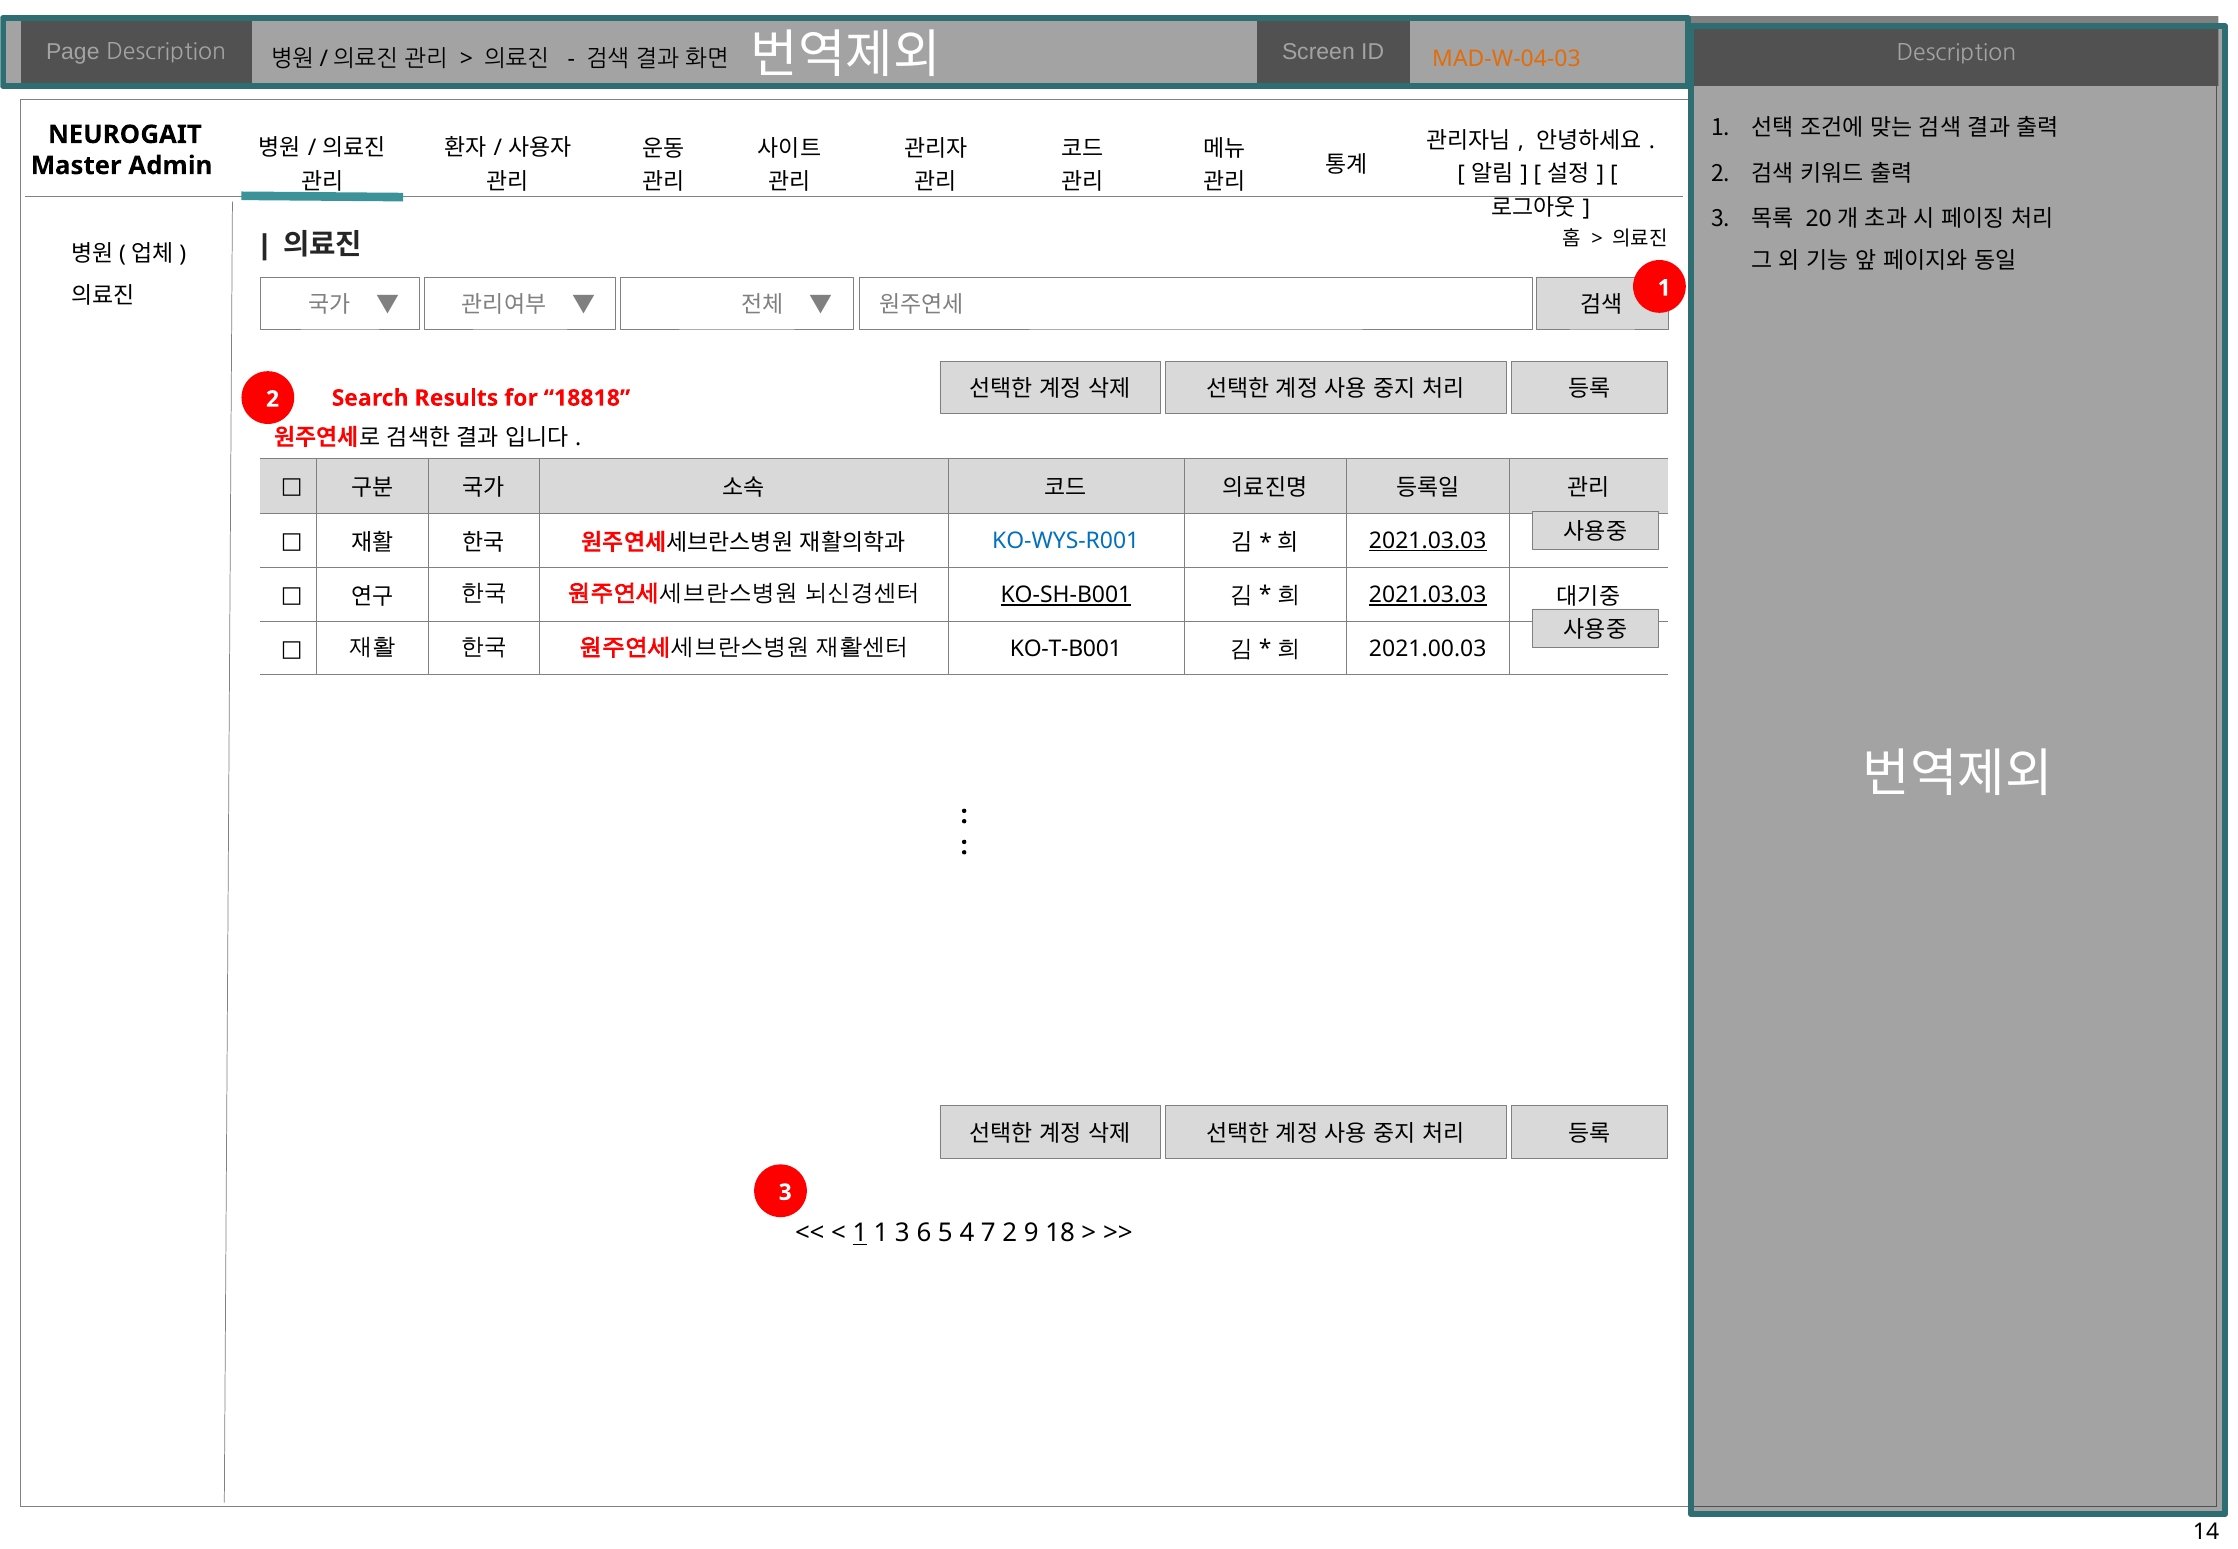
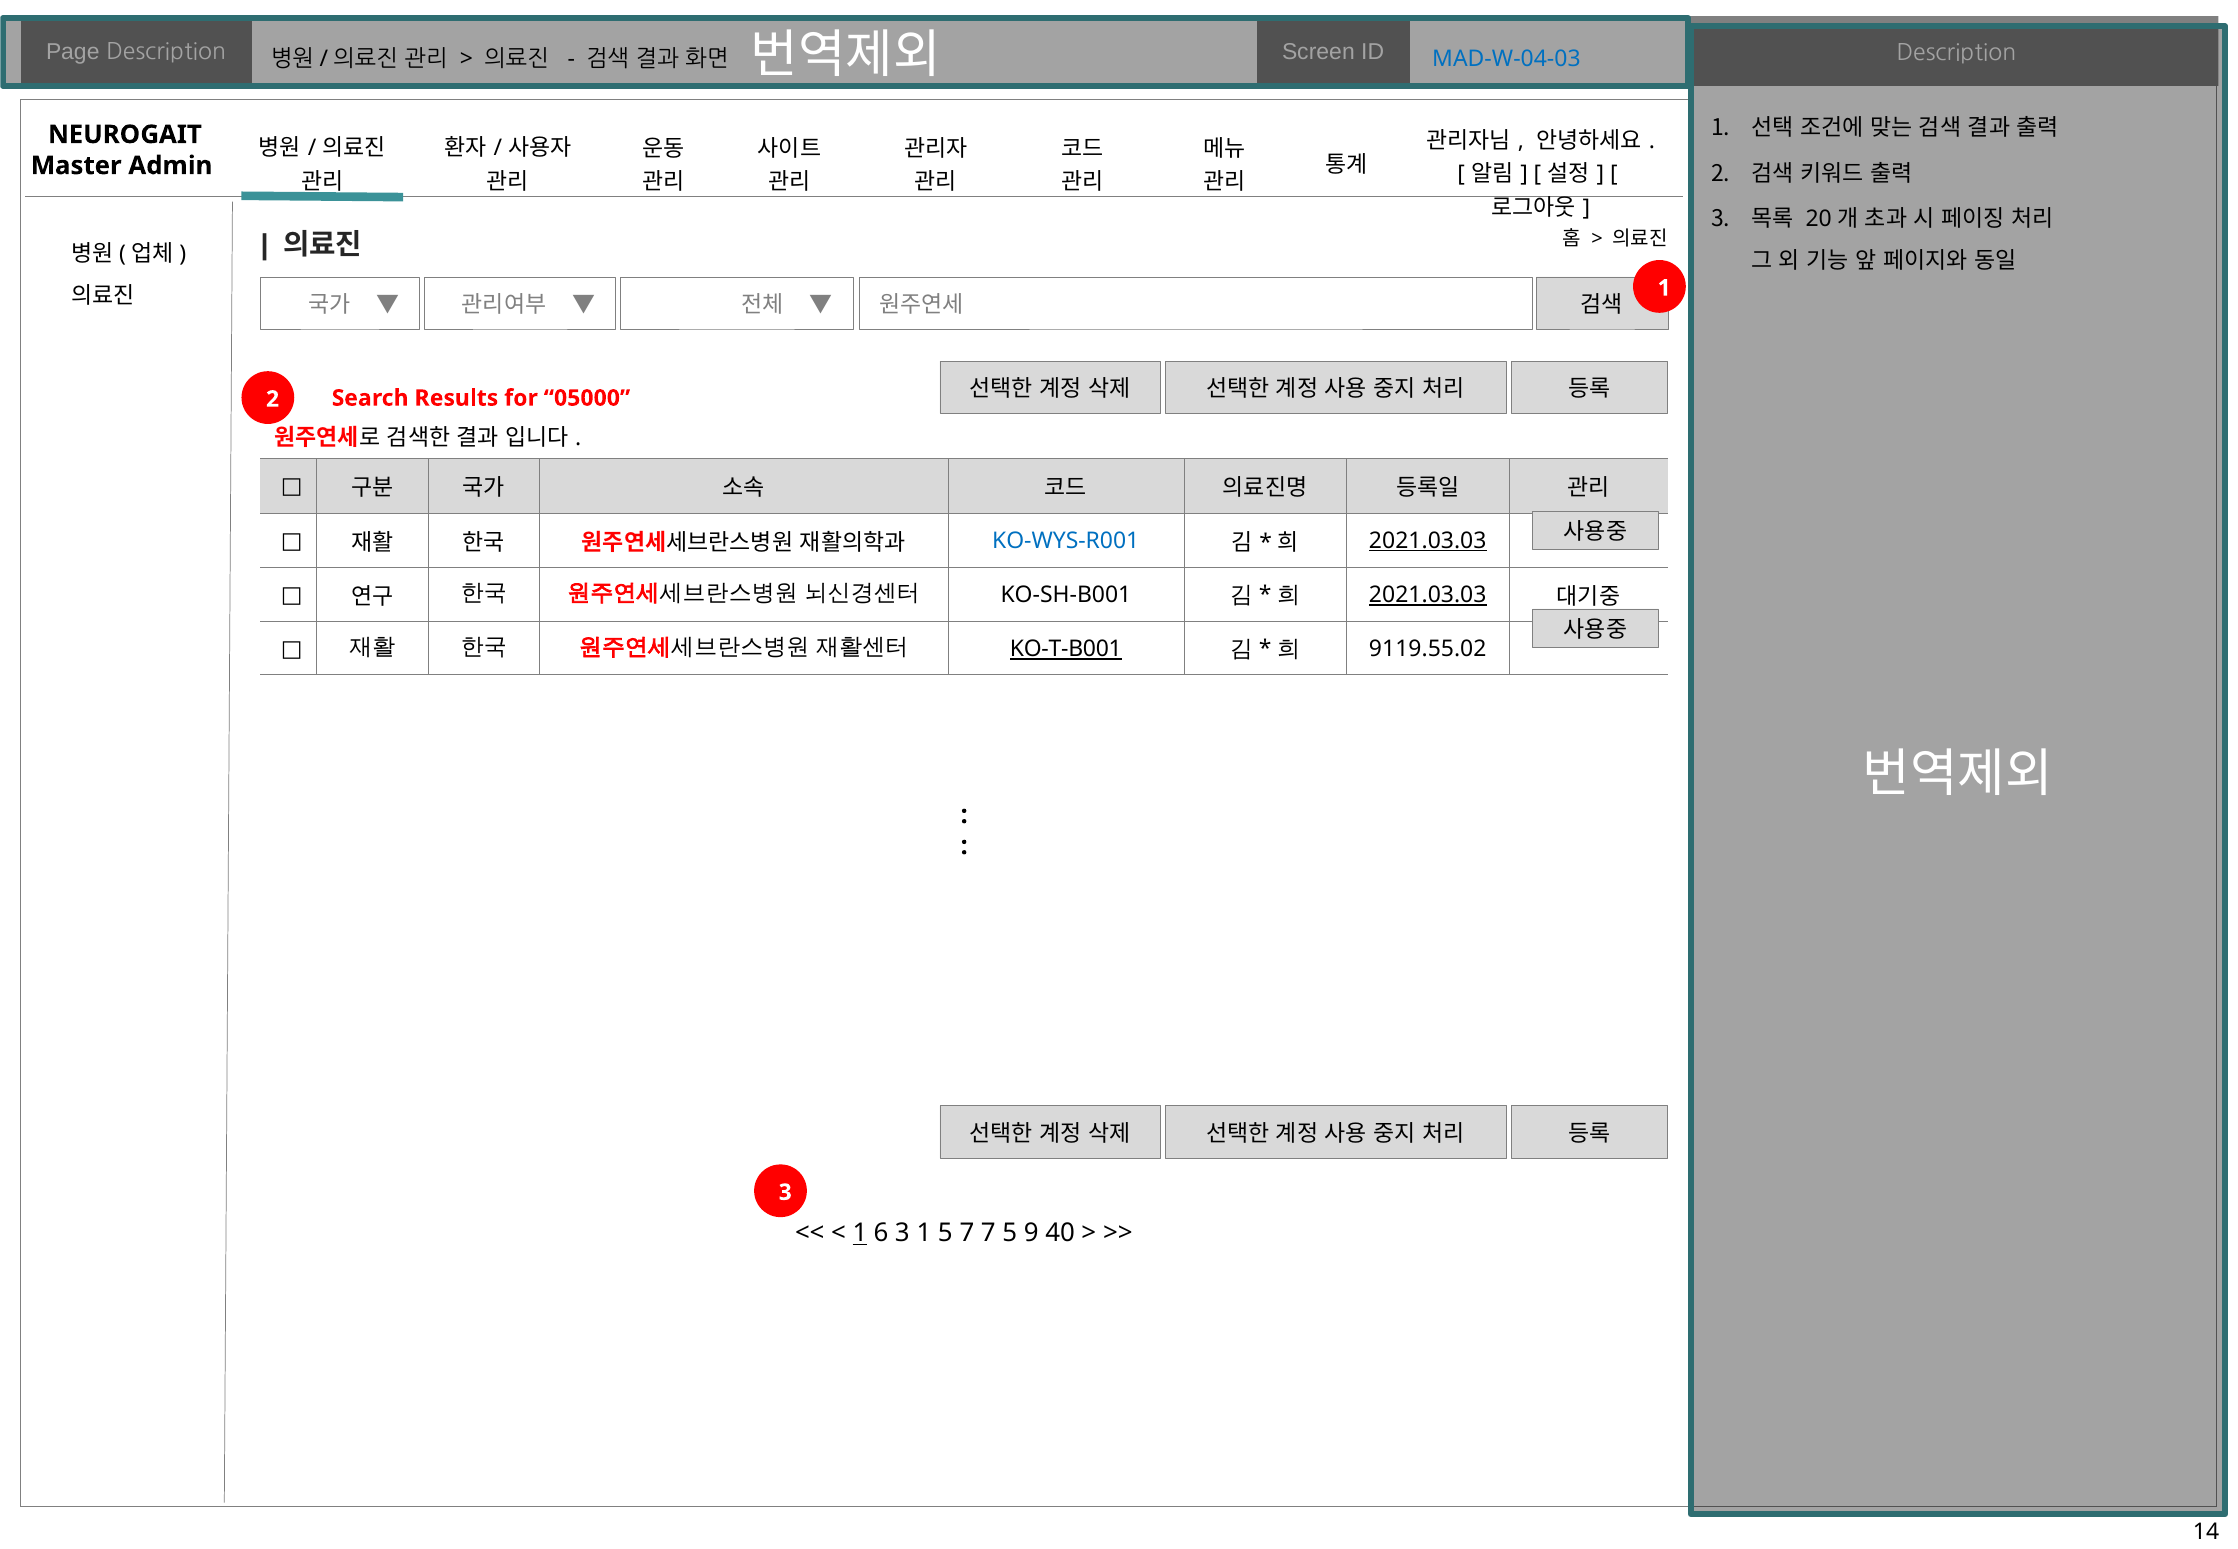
MAD-W-04-03 colour: orange -> blue
18818: 18818 -> 05000
KO-SH-B001 underline: present -> none
KO-T-B001 underline: none -> present
2021.00.03: 2021.00.03 -> 9119.55.02
1 1: 1 -> 6
3 6: 6 -> 1
5 4: 4 -> 7
7 2: 2 -> 5
18: 18 -> 40
